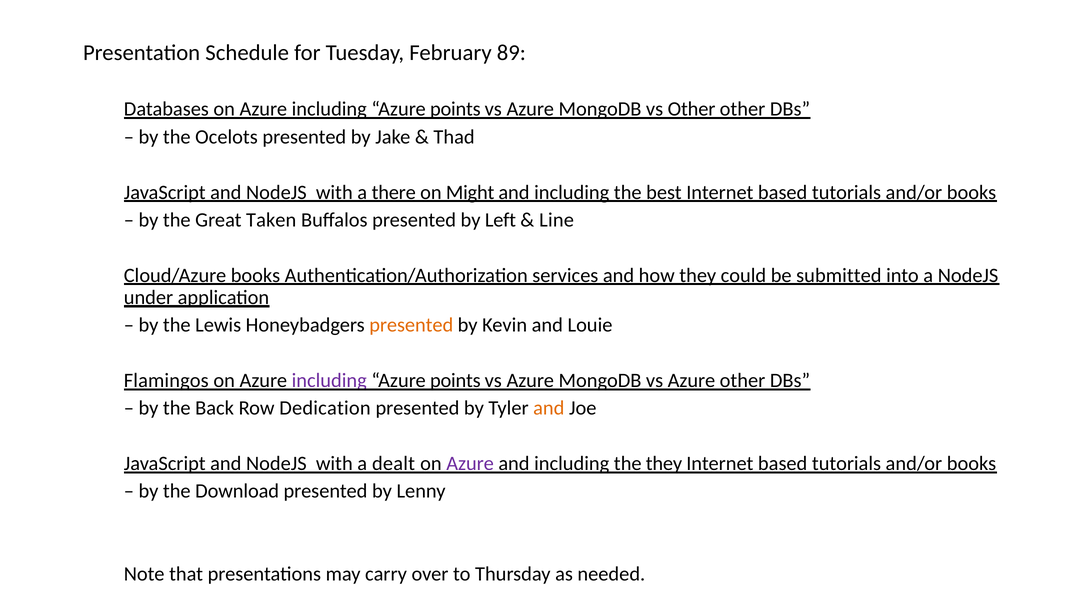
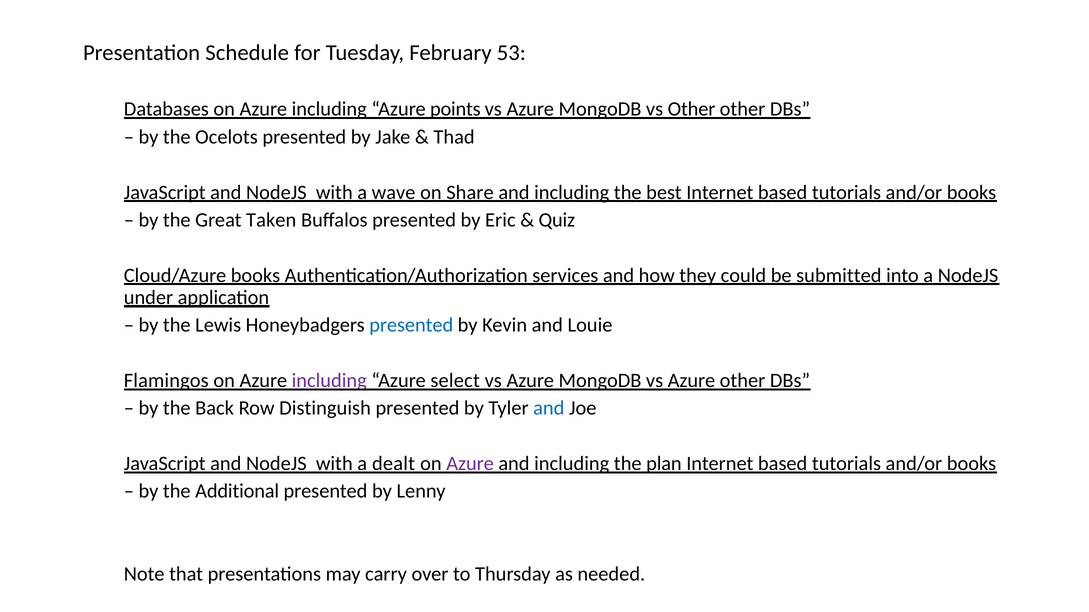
89: 89 -> 53
there: there -> wave
Might: Might -> Share
Left: Left -> Eric
Line: Line -> Quiz
presented at (411, 325) colour: orange -> blue
points at (455, 381): points -> select
Dedication: Dedication -> Distinguish
and at (549, 408) colour: orange -> blue
the they: they -> plan
Download: Download -> Additional
